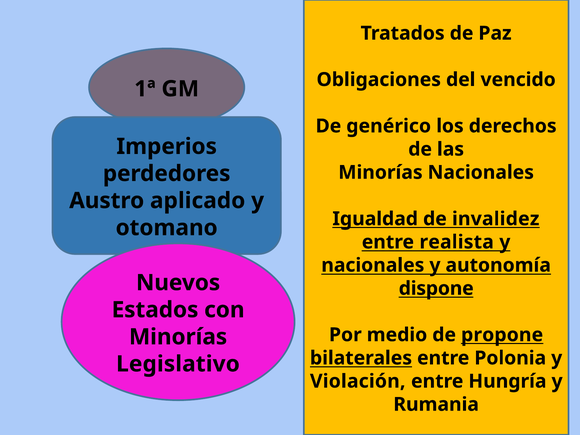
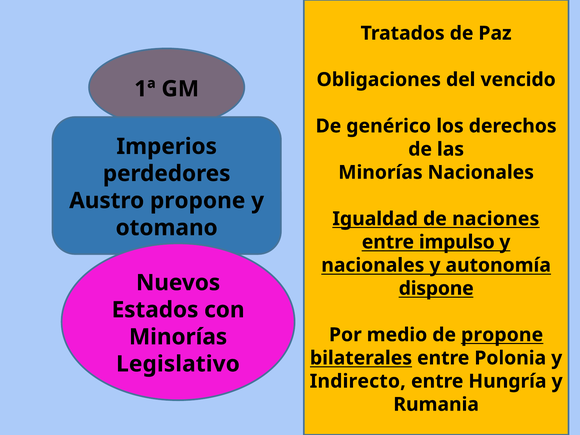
Austro aplicado: aplicado -> propone
invalidez: invalidez -> naciones
realista: realista -> impulso
Violación: Violación -> Indirecto
